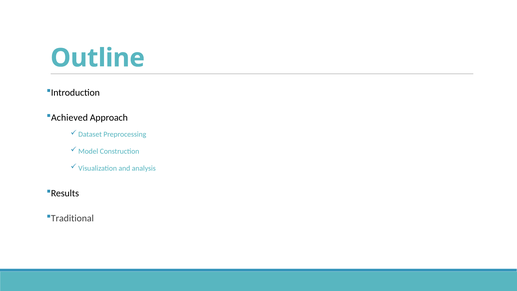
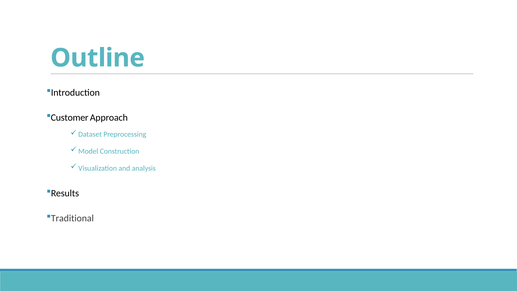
Achieved: Achieved -> Customer
